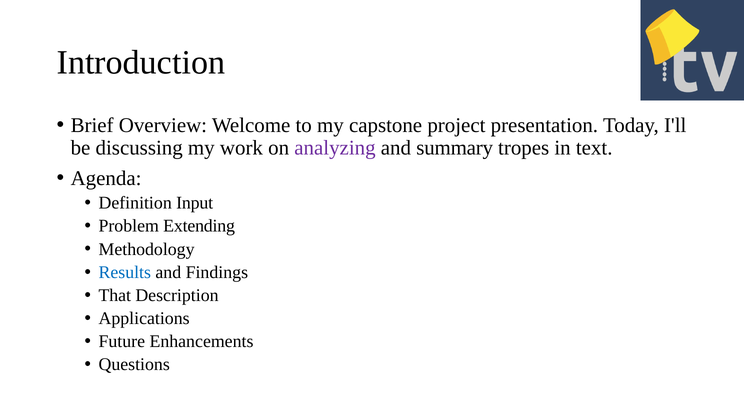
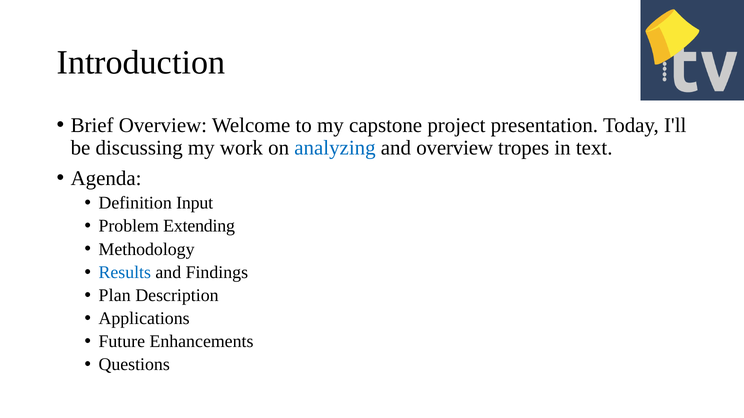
analyzing colour: purple -> blue
and summary: summary -> overview
That: That -> Plan
